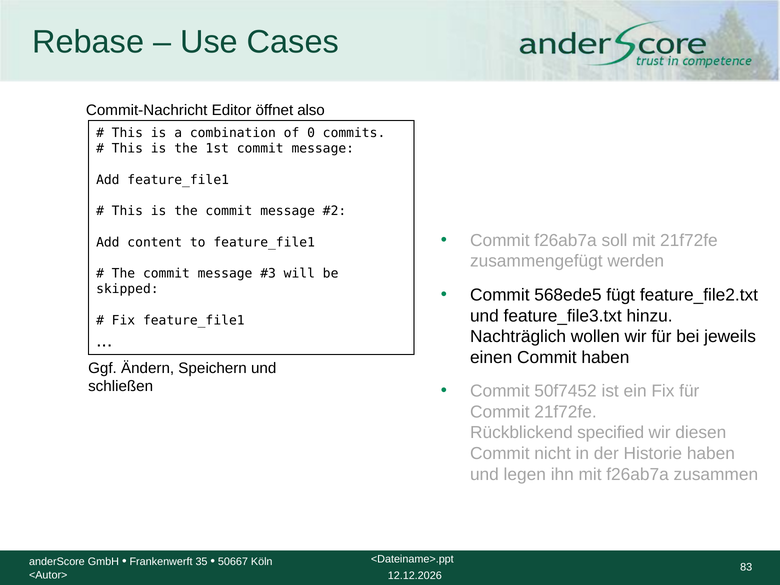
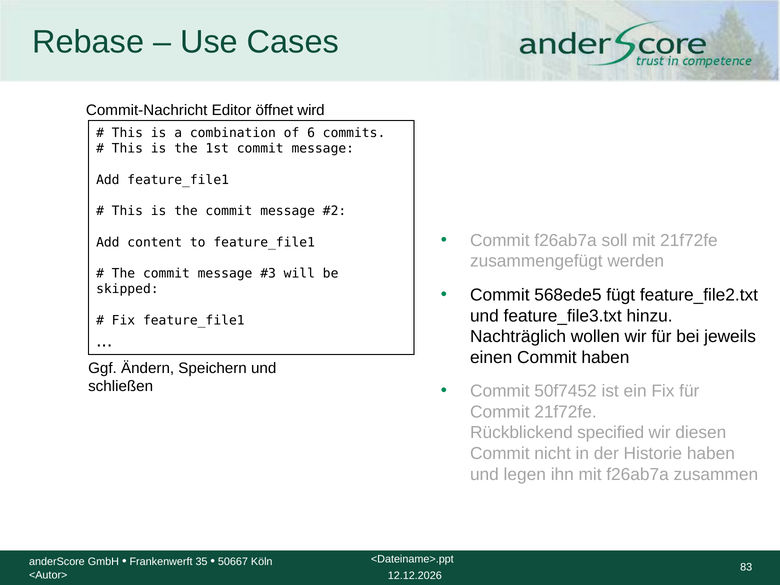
also: also -> wird
0: 0 -> 6
